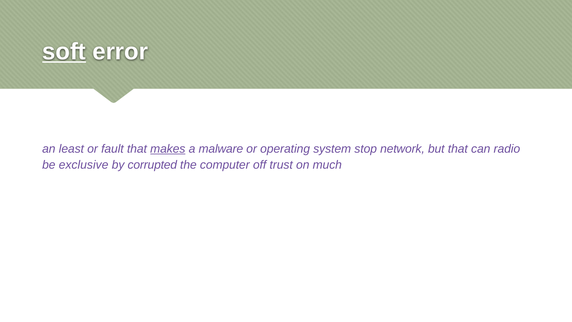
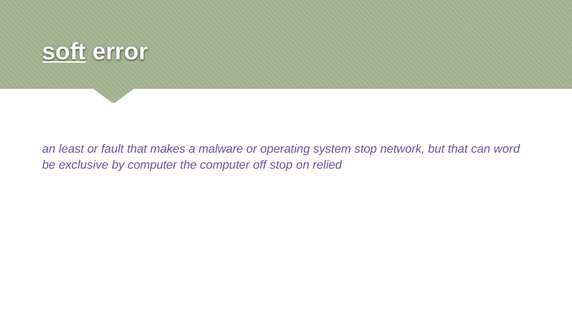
makes underline: present -> none
radio: radio -> word
by corrupted: corrupted -> computer
off trust: trust -> stop
much: much -> relied
